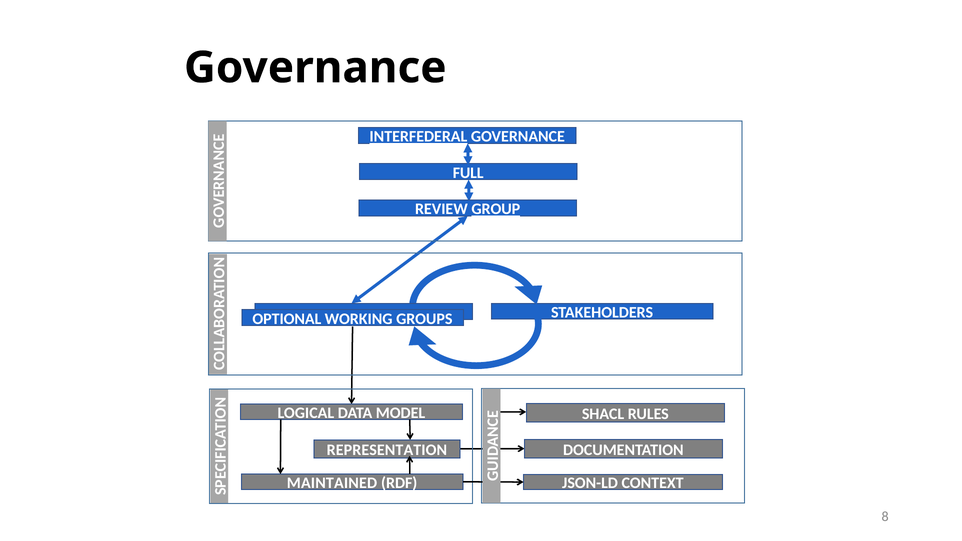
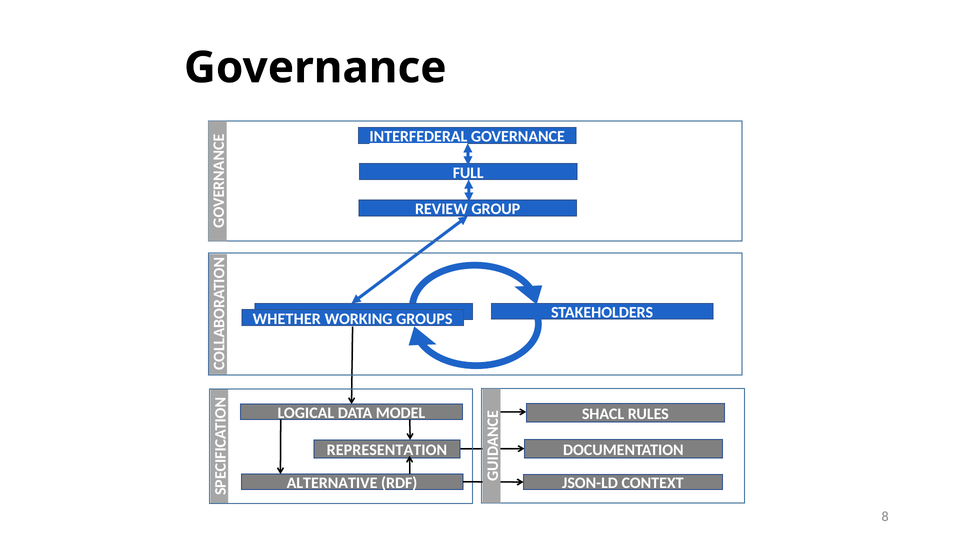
GROUP underline: present -> none
OPTIONAL: OPTIONAL -> WHETHER
MAINTAINED: MAINTAINED -> ALTERNATIVE
